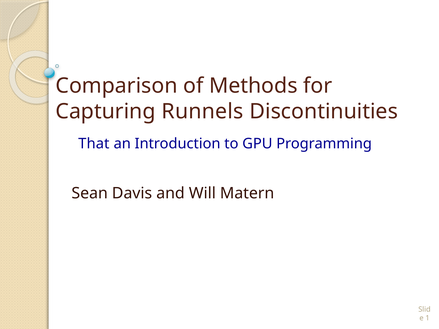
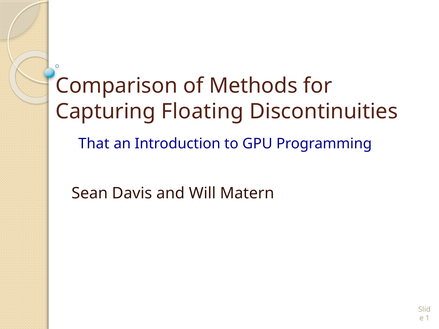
Runnels: Runnels -> Floating
